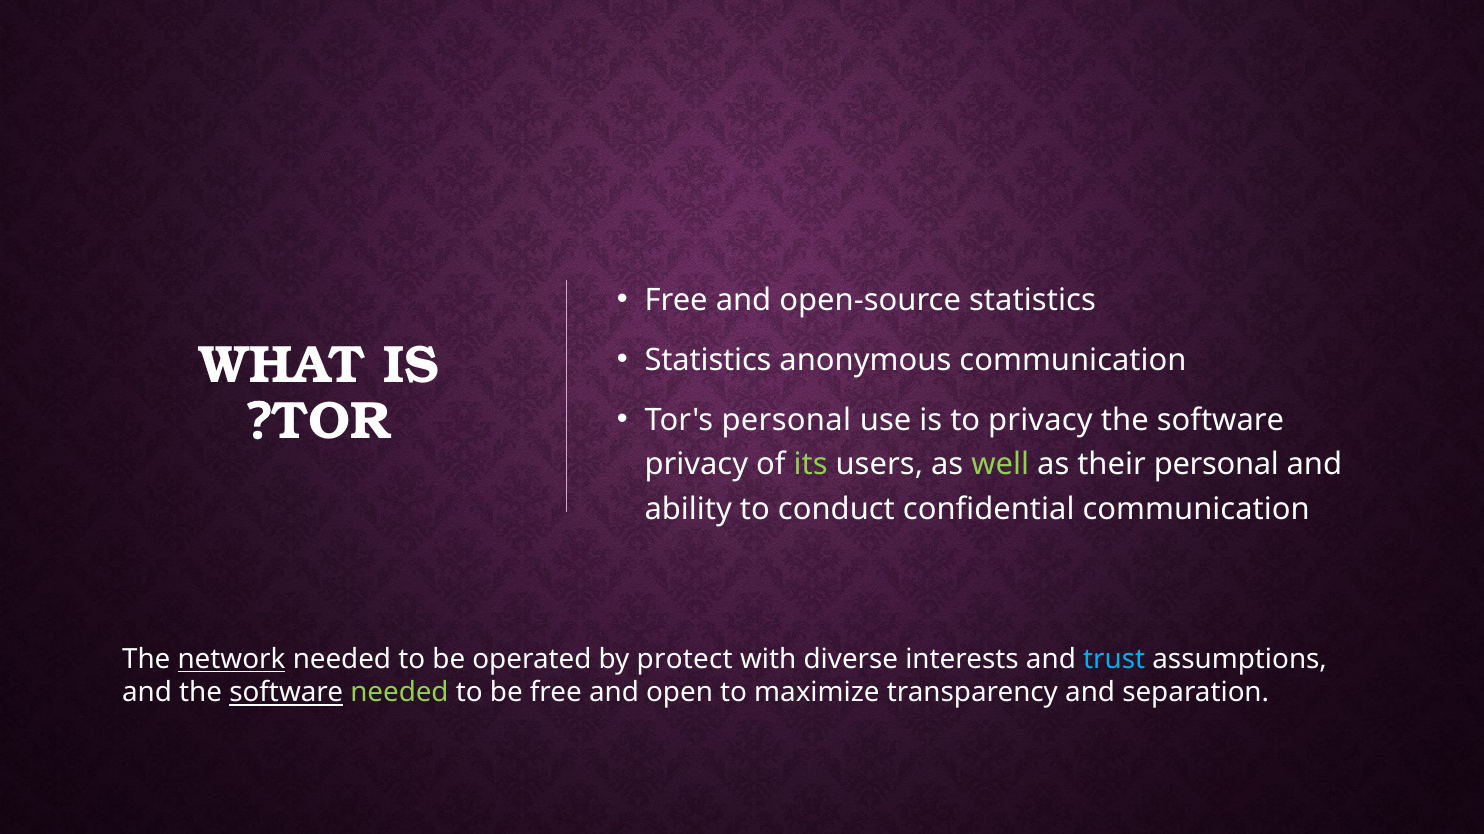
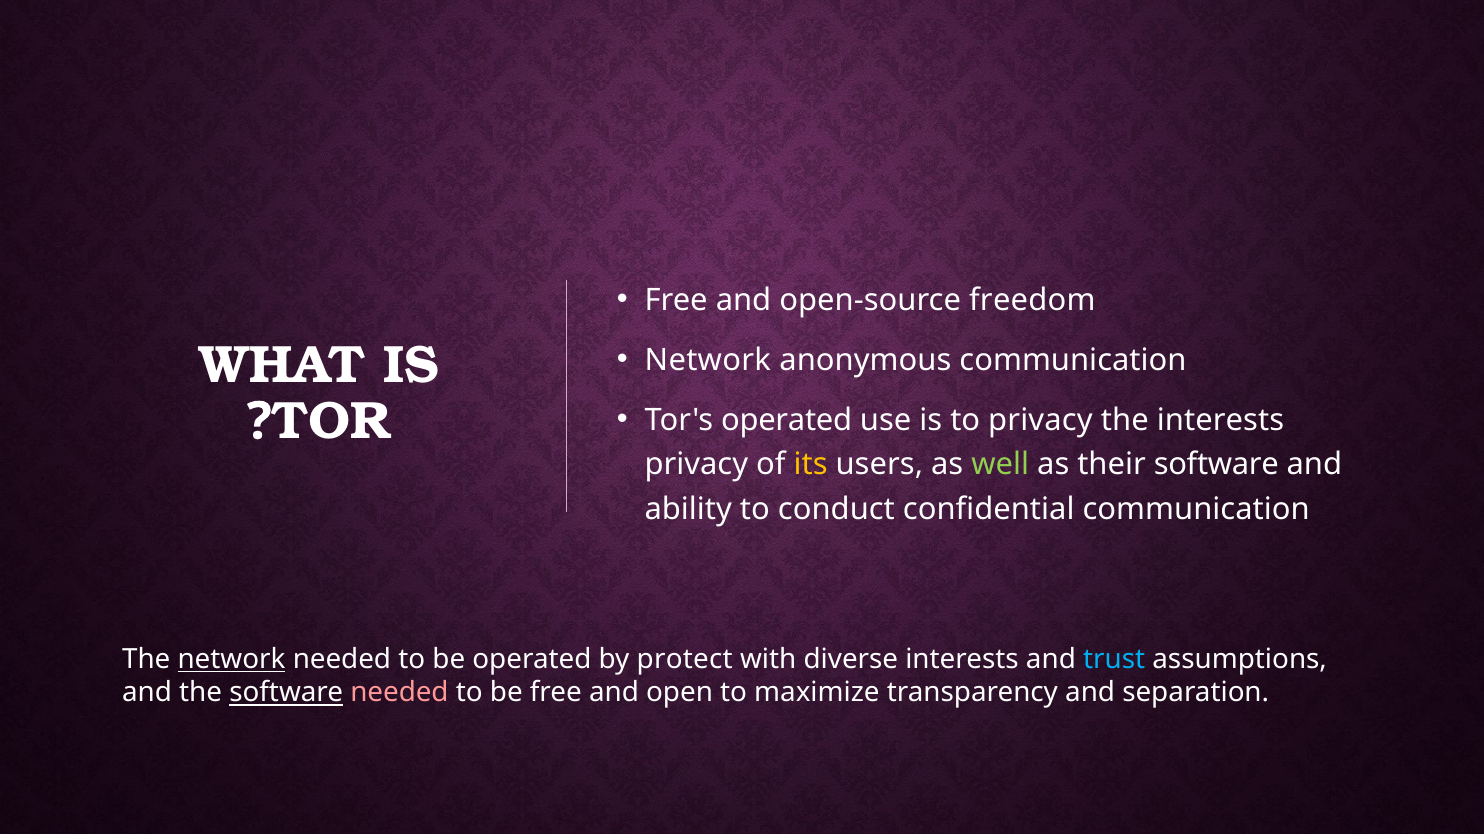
open-source statistics: statistics -> freedom
Statistics at (708, 360): Statistics -> Network
Tor's personal: personal -> operated
software at (1220, 421): software -> interests
its colour: light green -> yellow
their personal: personal -> software
needed at (399, 693) colour: light green -> pink
